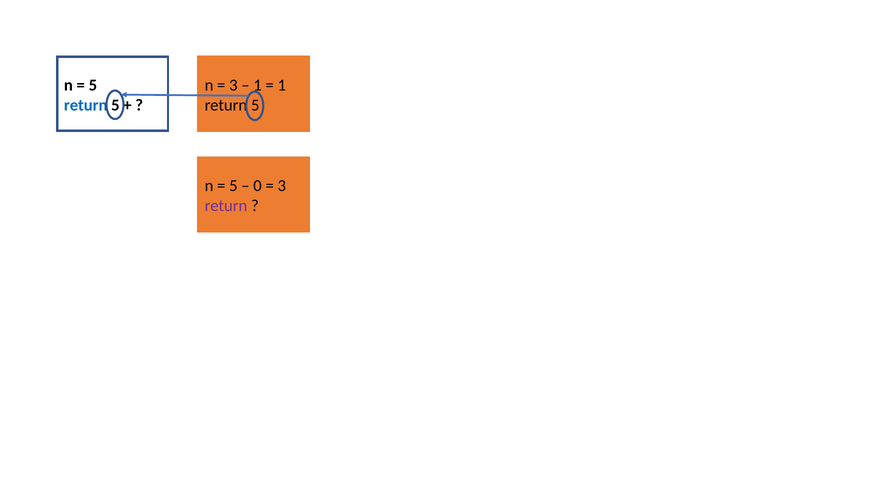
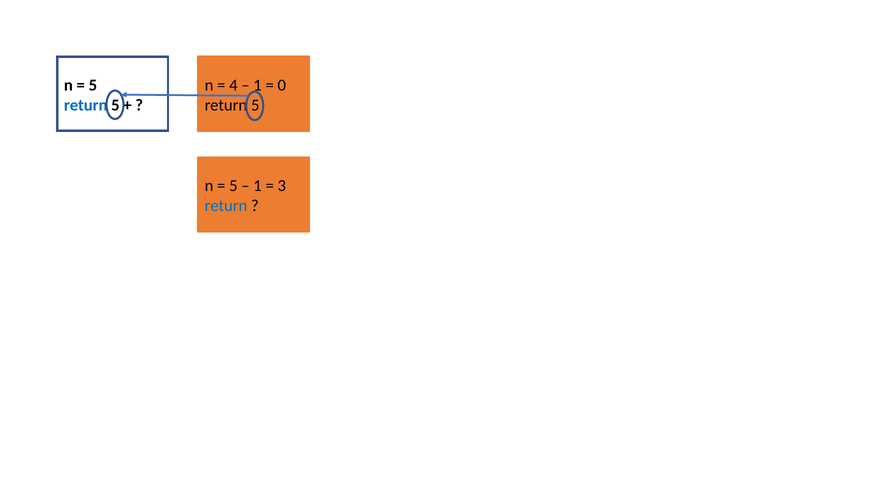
3 at (233, 85): 3 -> 4
1 at (282, 85): 1 -> 0
0 at (258, 186): 0 -> 1
return at (226, 205) colour: purple -> blue
